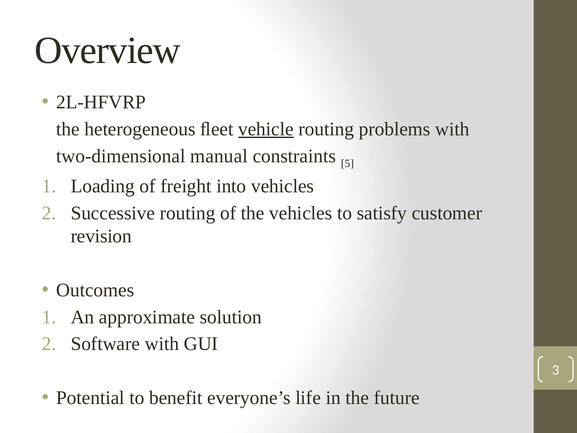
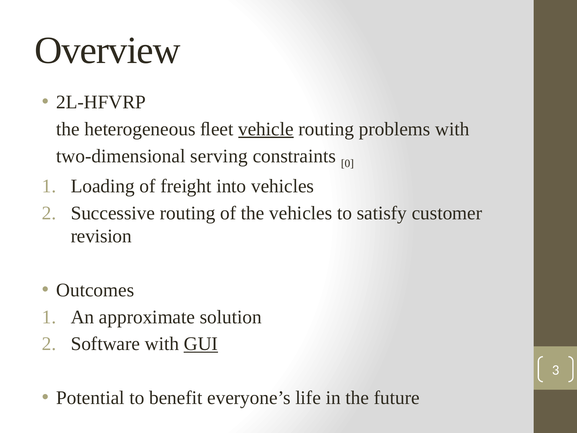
manual: manual -> serving
5: 5 -> 0
GUI underline: none -> present
